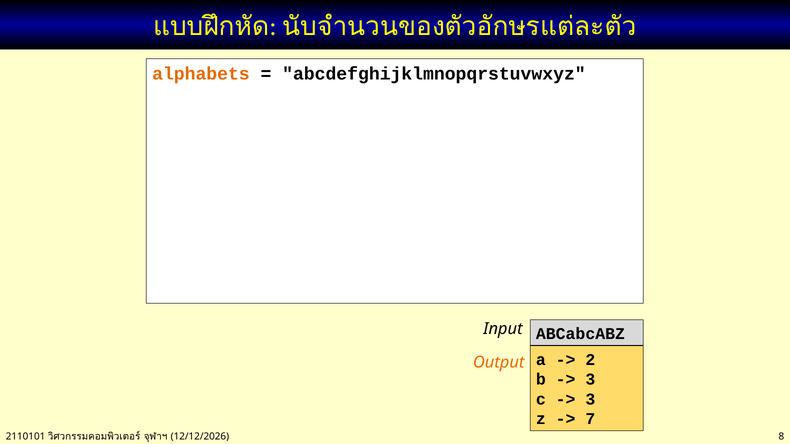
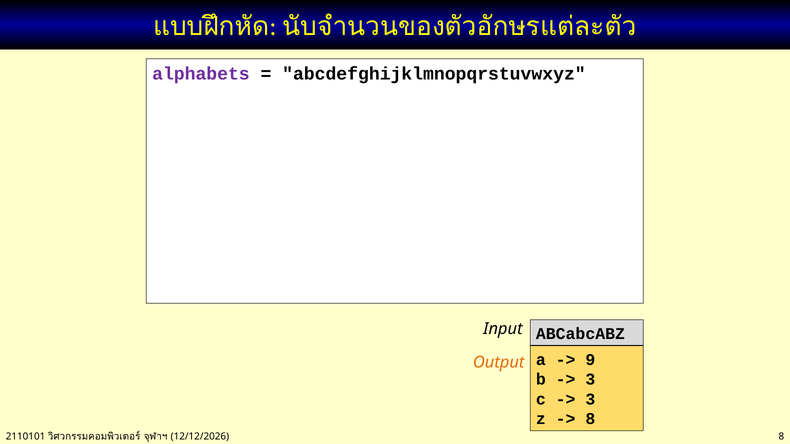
alphabets colour: orange -> purple
2: 2 -> 9
7 at (590, 419): 7 -> 8
